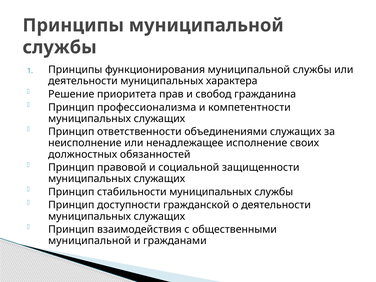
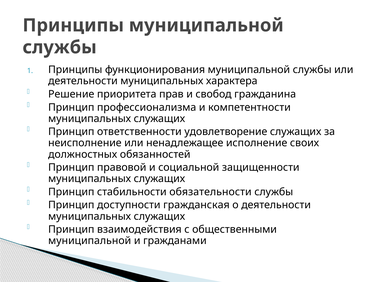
объединениями: объединениями -> удовлетворение
стабильности муниципальных: муниципальных -> обязательности
гражданской: гражданской -> гражданская
